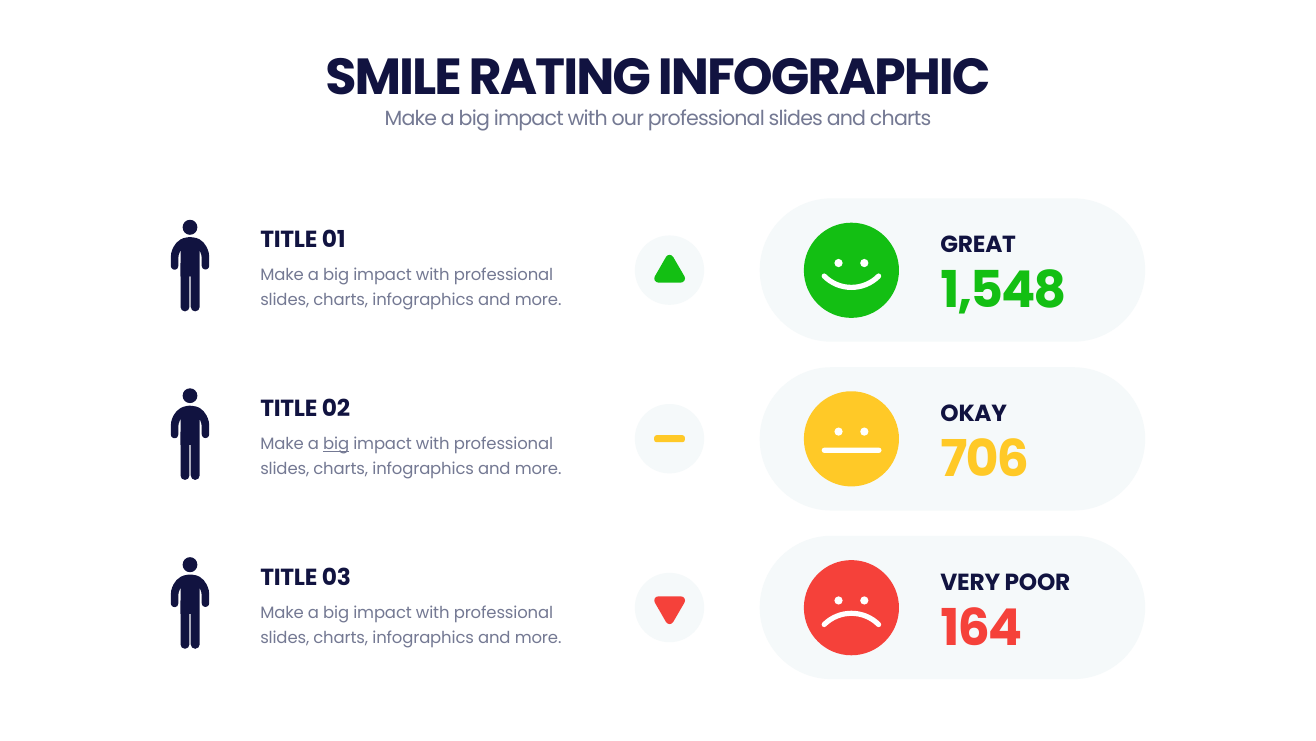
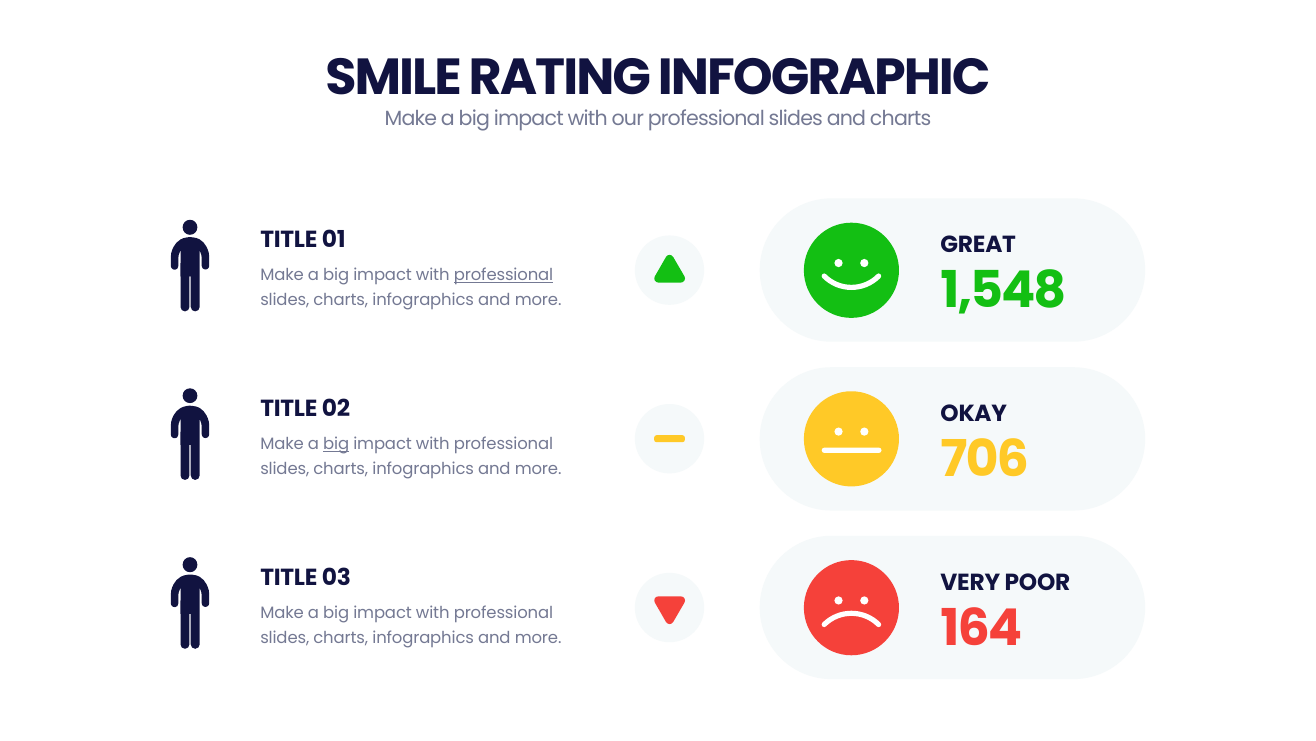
professional at (504, 275) underline: none -> present
